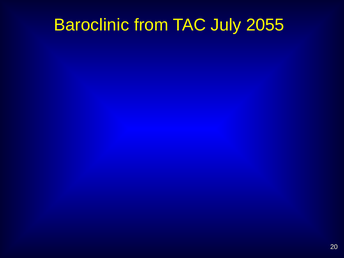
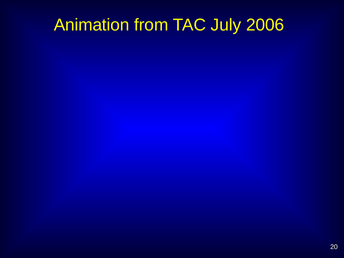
Baroclinic: Baroclinic -> Animation
2055: 2055 -> 2006
